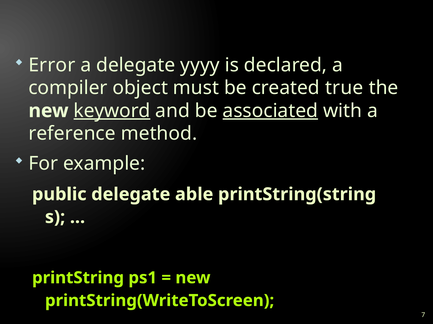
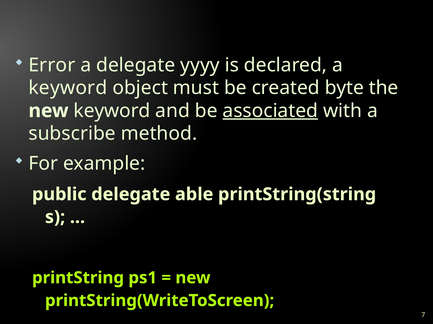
compiler at (68, 88): compiler -> keyword
true: true -> byte
keyword at (112, 111) underline: present -> none
reference: reference -> subscribe
